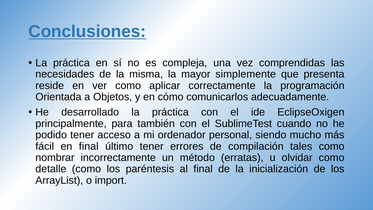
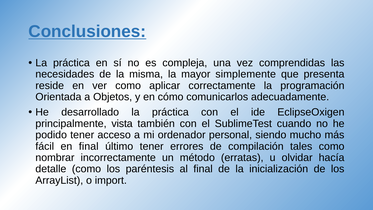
para: para -> vista
olvidar como: como -> hacía
